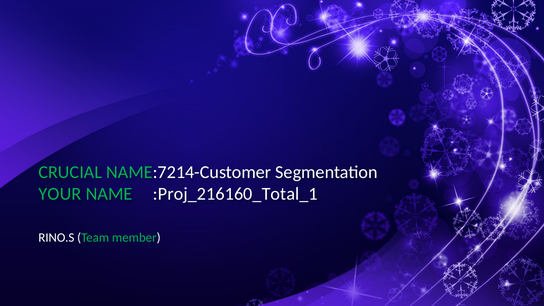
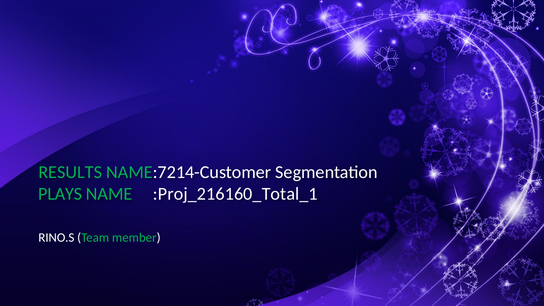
CRUCIAL: CRUCIAL -> RESULTS
YOUR: YOUR -> PLAYS
